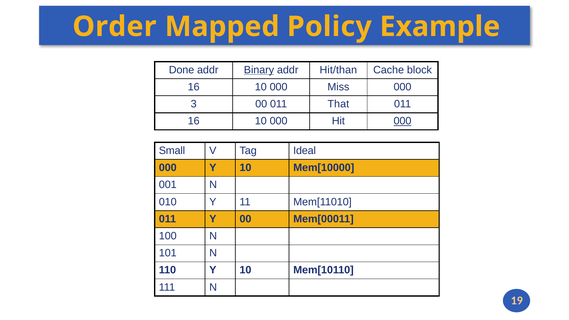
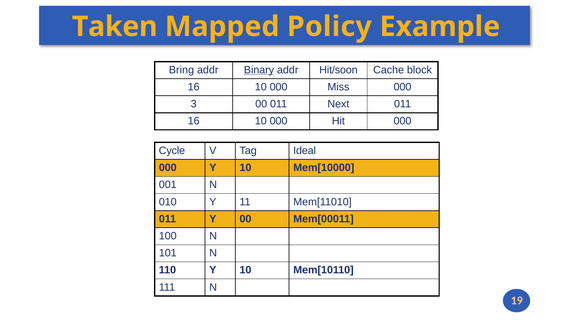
Order: Order -> Taken
Done: Done -> Bring
Hit/than: Hit/than -> Hit/soon
That: That -> Next
000 at (403, 121) underline: present -> none
Small: Small -> Cycle
